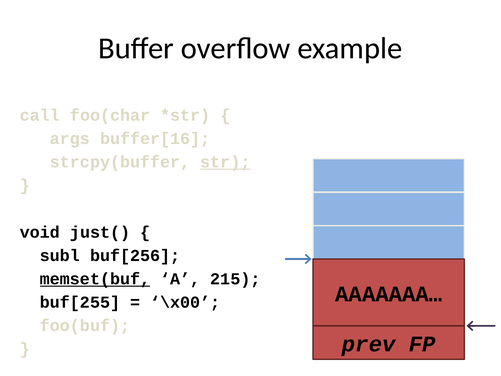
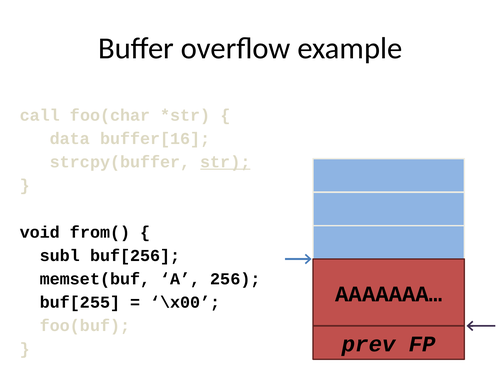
args: args -> data
just(: just( -> from(
memset(buf underline: present -> none
215: 215 -> 256
